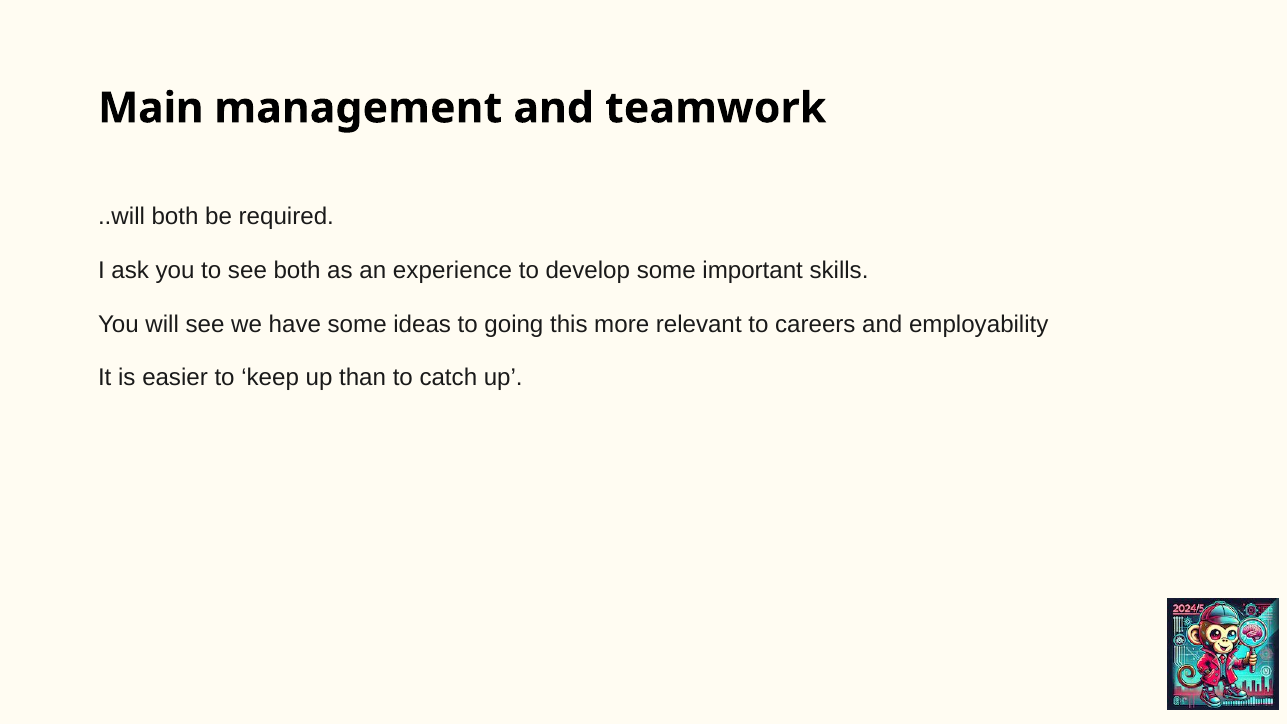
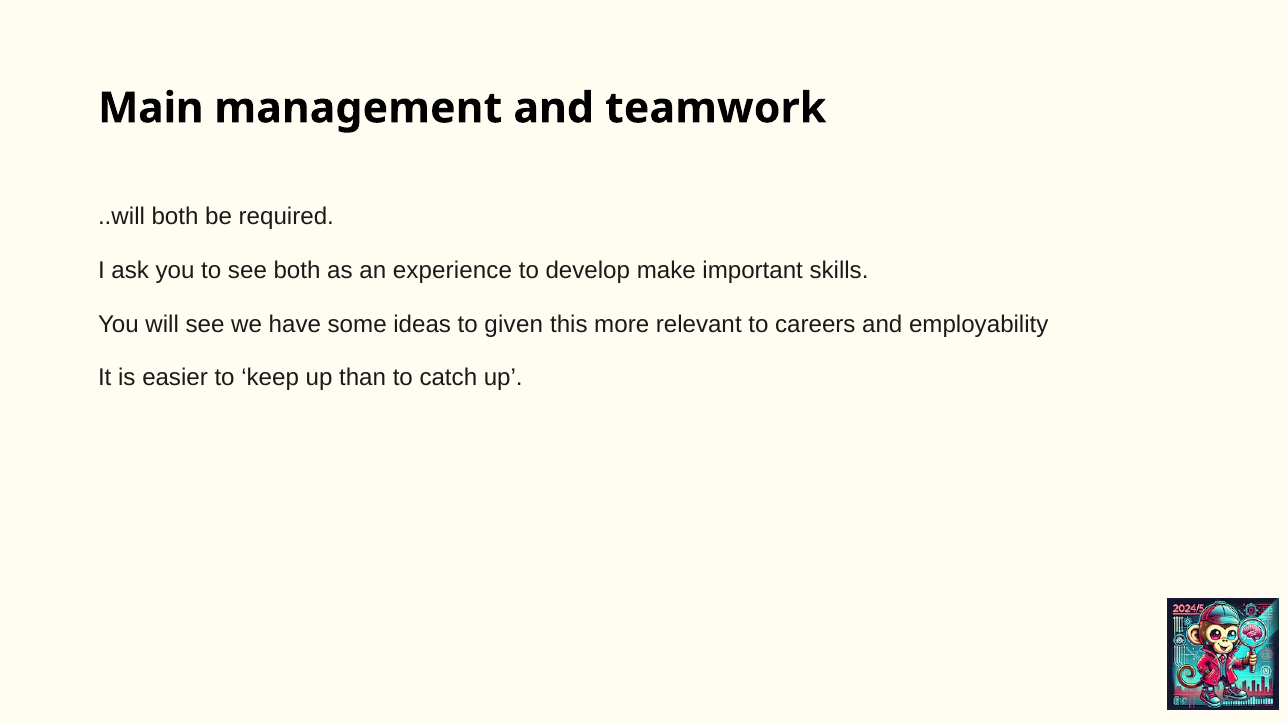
develop some: some -> make
going: going -> given
